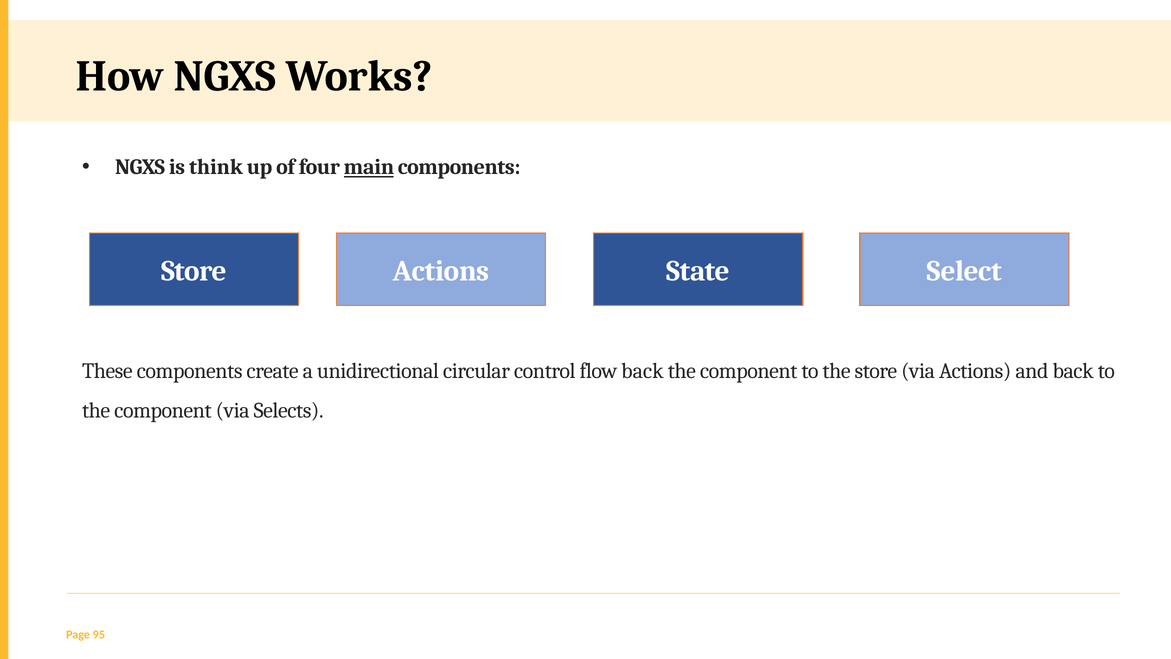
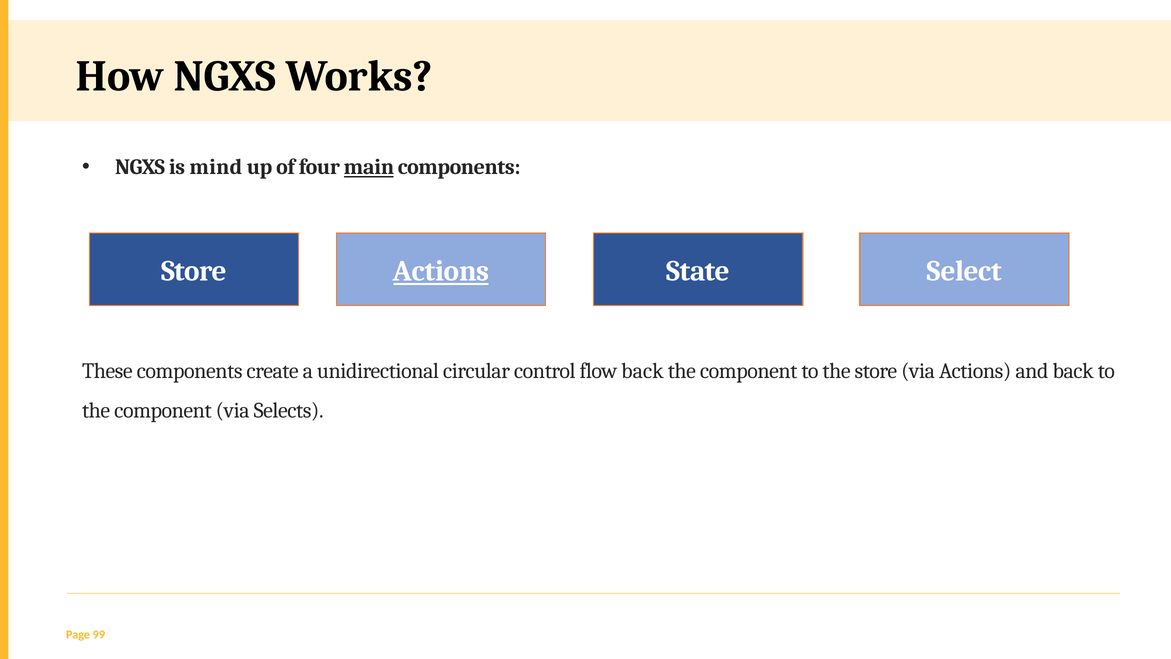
think: think -> mind
Actions at (441, 271) underline: none -> present
95: 95 -> 99
